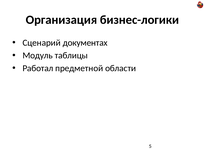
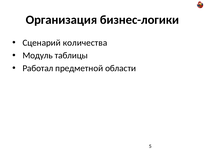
документах: документах -> количества
